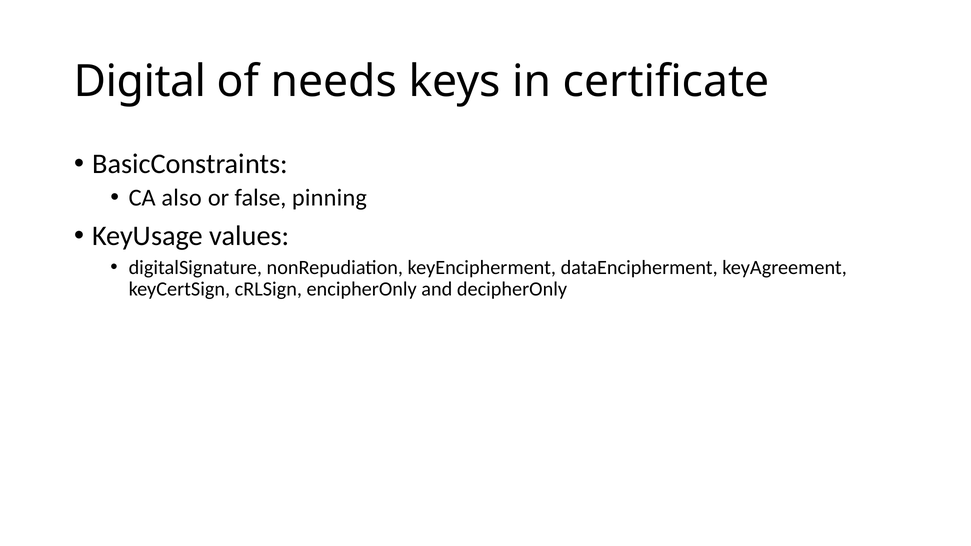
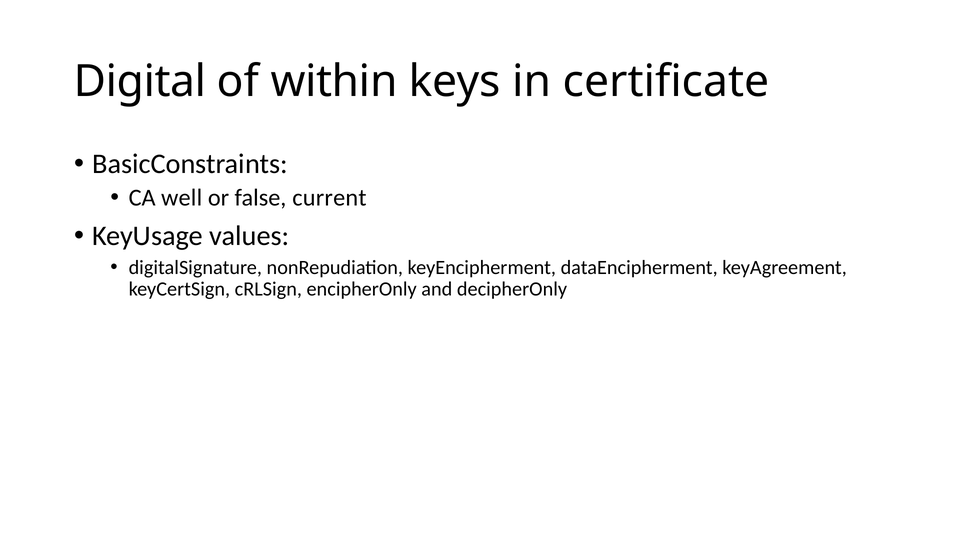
needs: needs -> within
also: also -> well
pinning: pinning -> current
